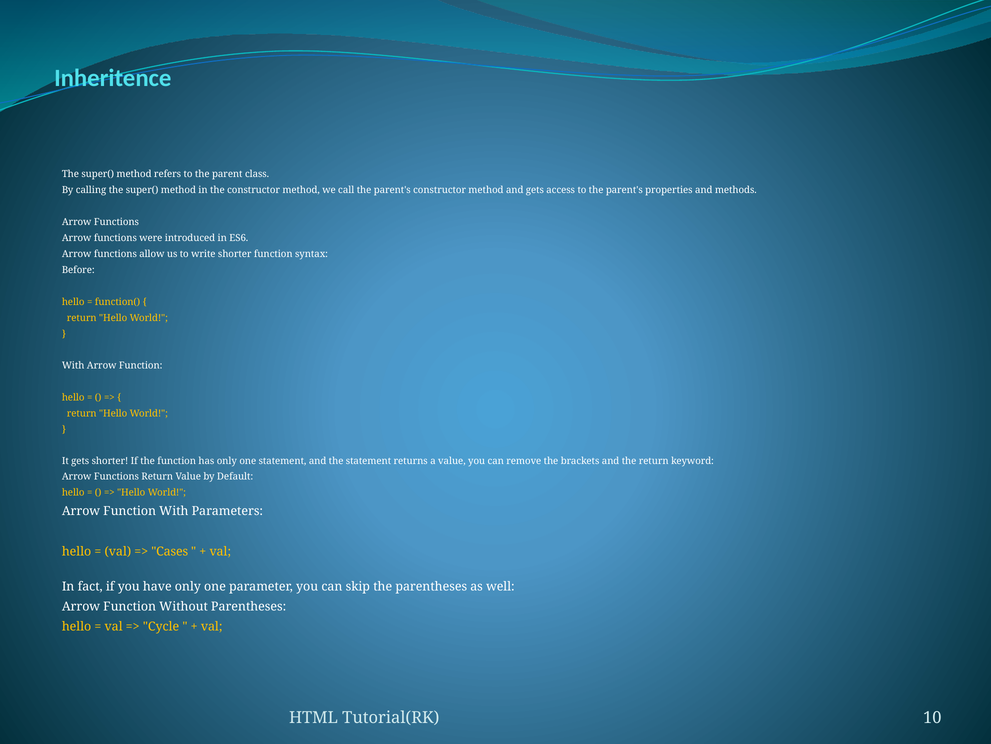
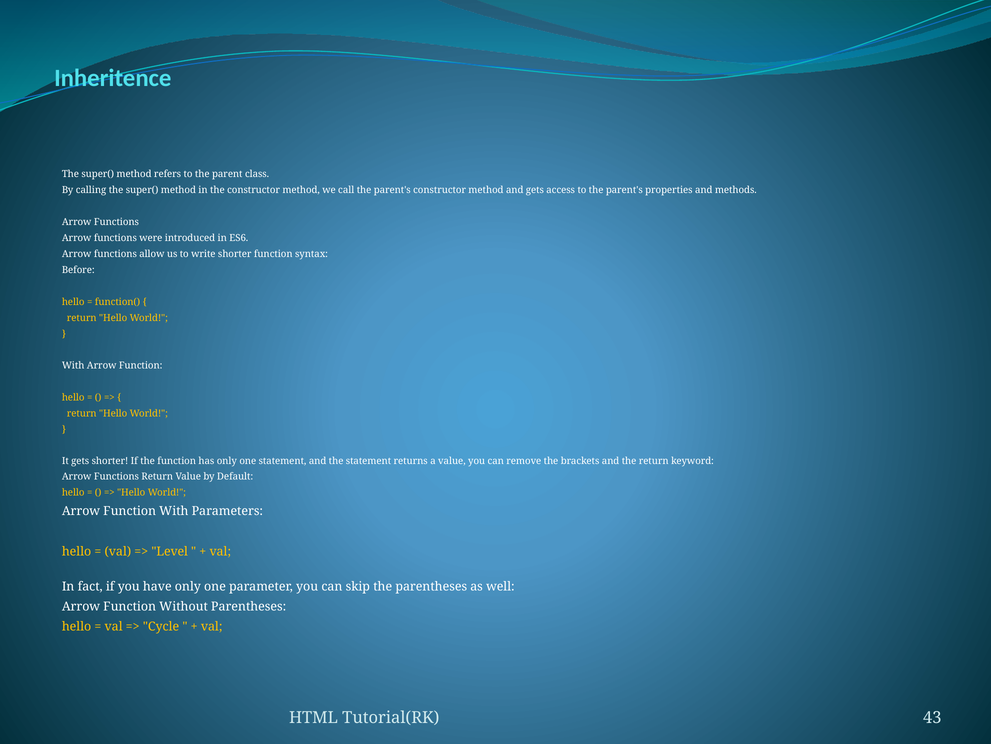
Cases: Cases -> Level
10: 10 -> 43
